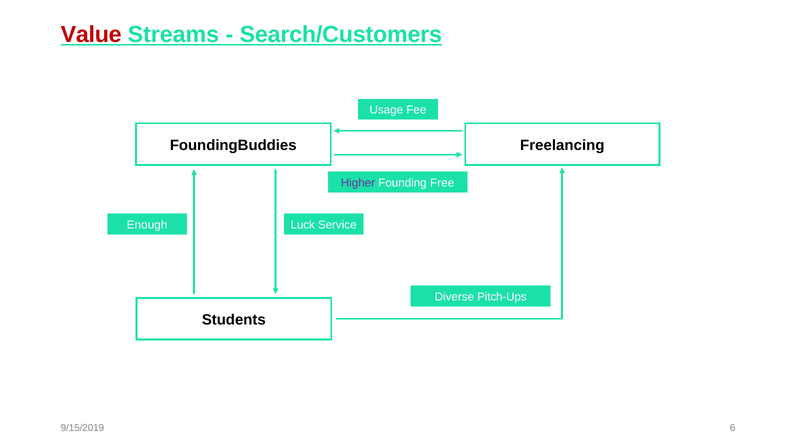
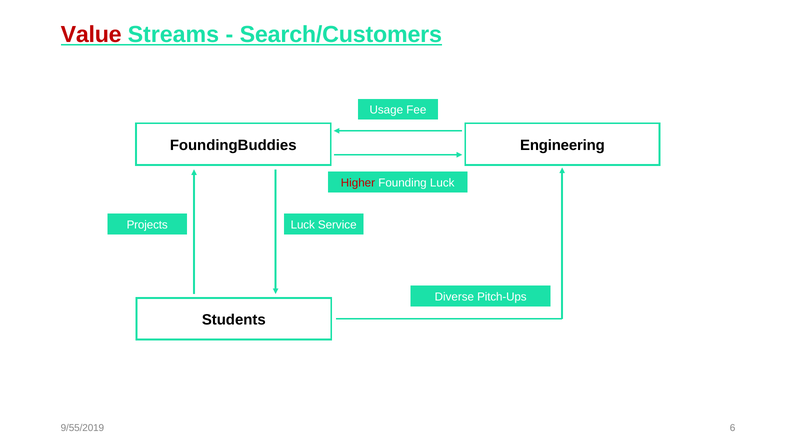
Freelancing: Freelancing -> Engineering
Higher colour: purple -> red
Founding Free: Free -> Luck
Enough: Enough -> Projects
9/15/2019: 9/15/2019 -> 9/55/2019
